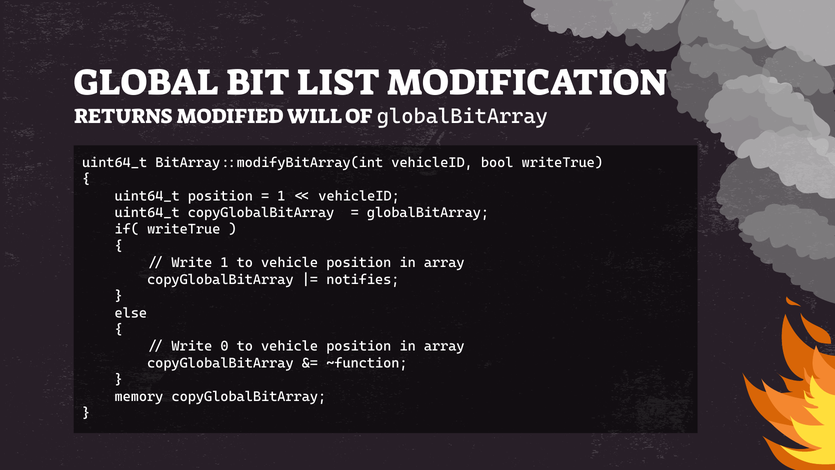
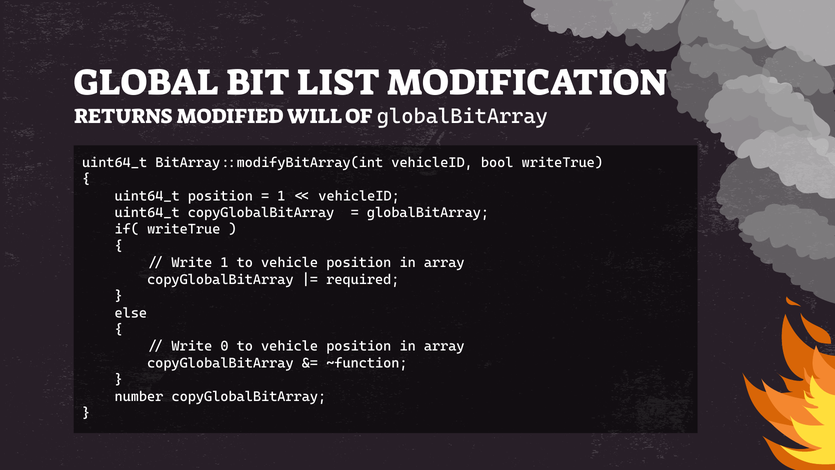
notifies: notifies -> required
memory: memory -> number
